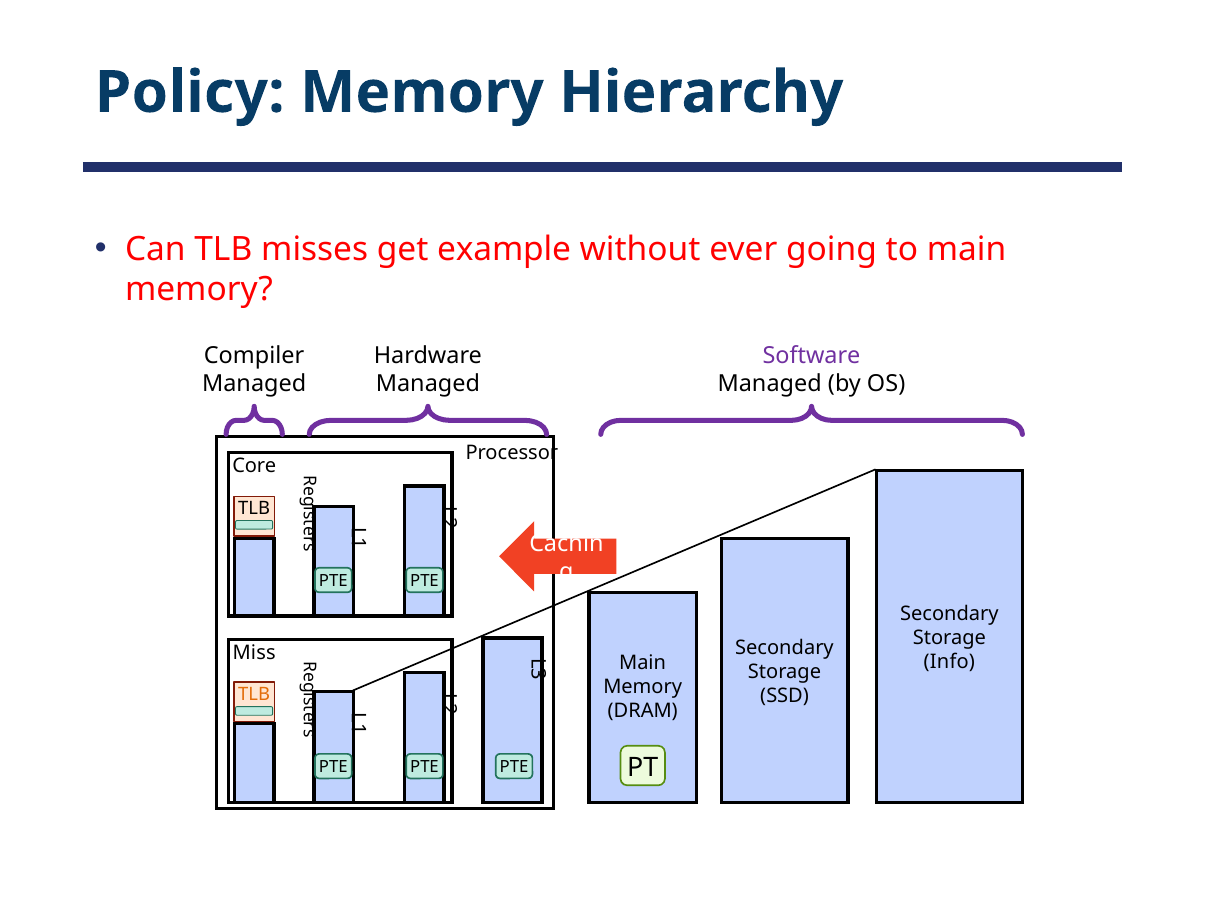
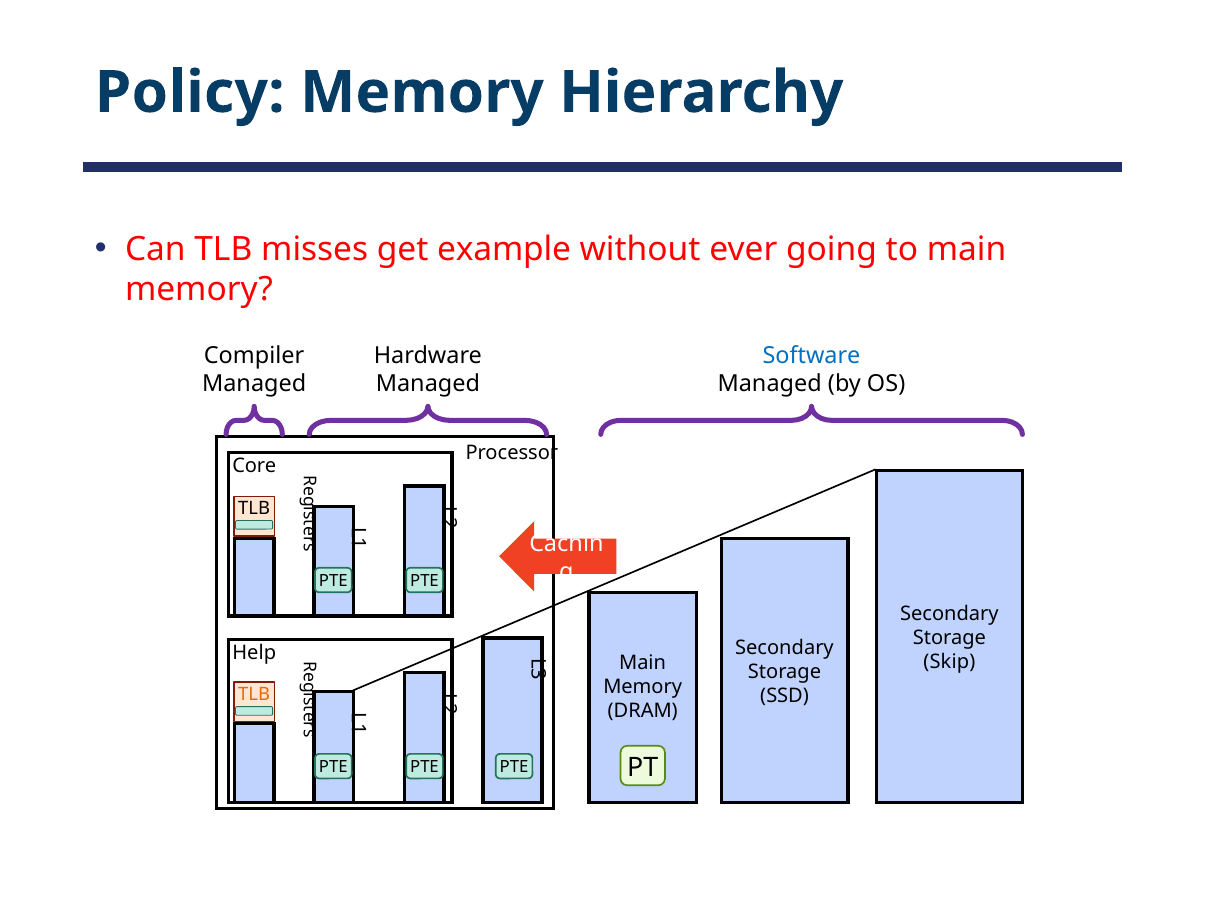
Software colour: purple -> blue
Miss: Miss -> Help
Info: Info -> Skip
